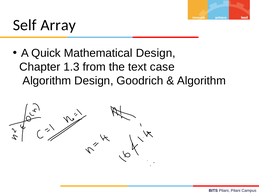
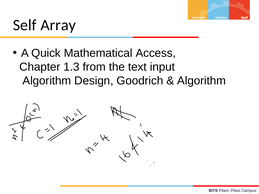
Mathematical Design: Design -> Access
case: case -> input
